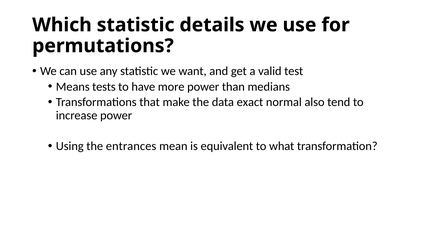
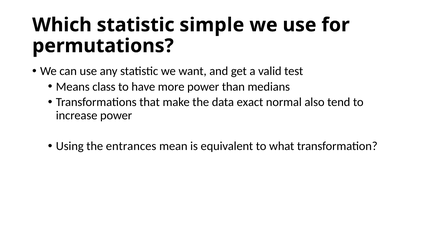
details: details -> simple
tests: tests -> class
